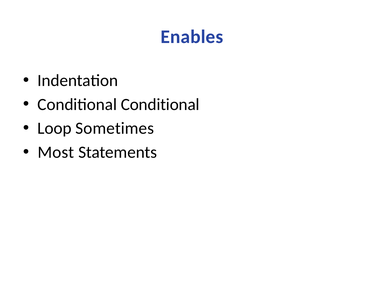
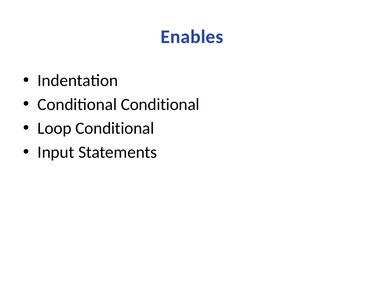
Loop Sometimes: Sometimes -> Conditional
Most: Most -> Input
